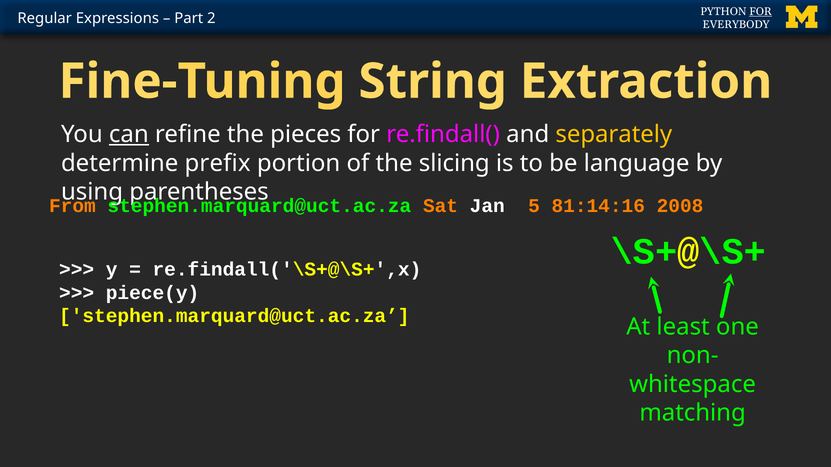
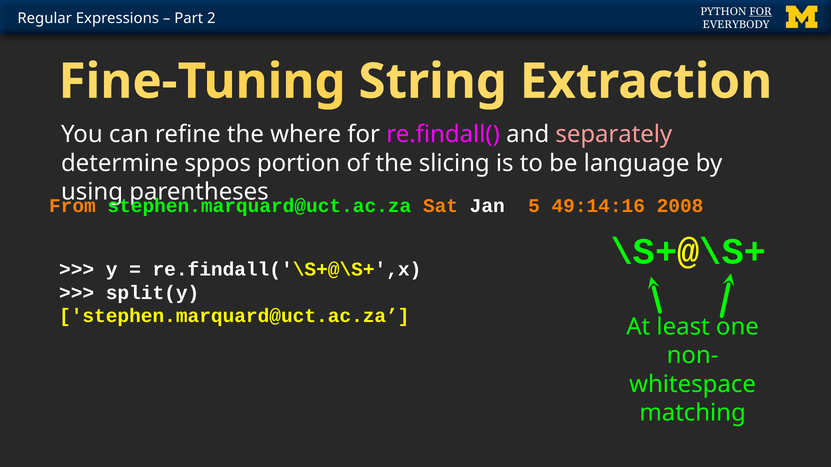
can underline: present -> none
pieces: pieces -> where
separately colour: yellow -> pink
prefix: prefix -> sppos
81:14:16: 81:14:16 -> 49:14:16
piece(y: piece(y -> split(y
